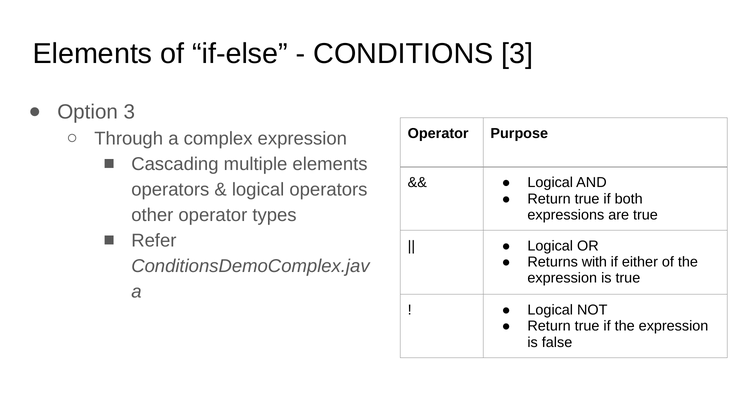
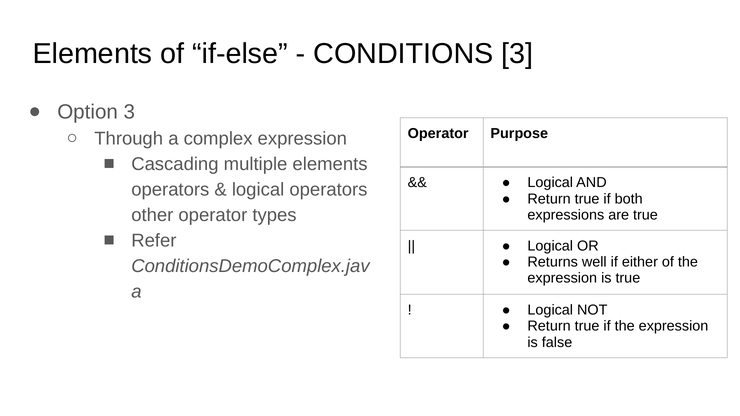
with: with -> well
